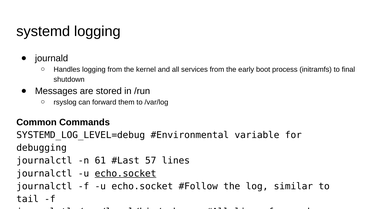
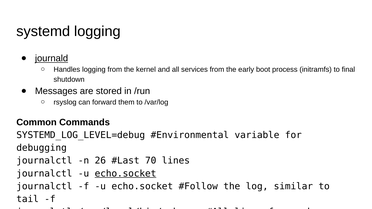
journald underline: none -> present
61: 61 -> 26
57: 57 -> 70
